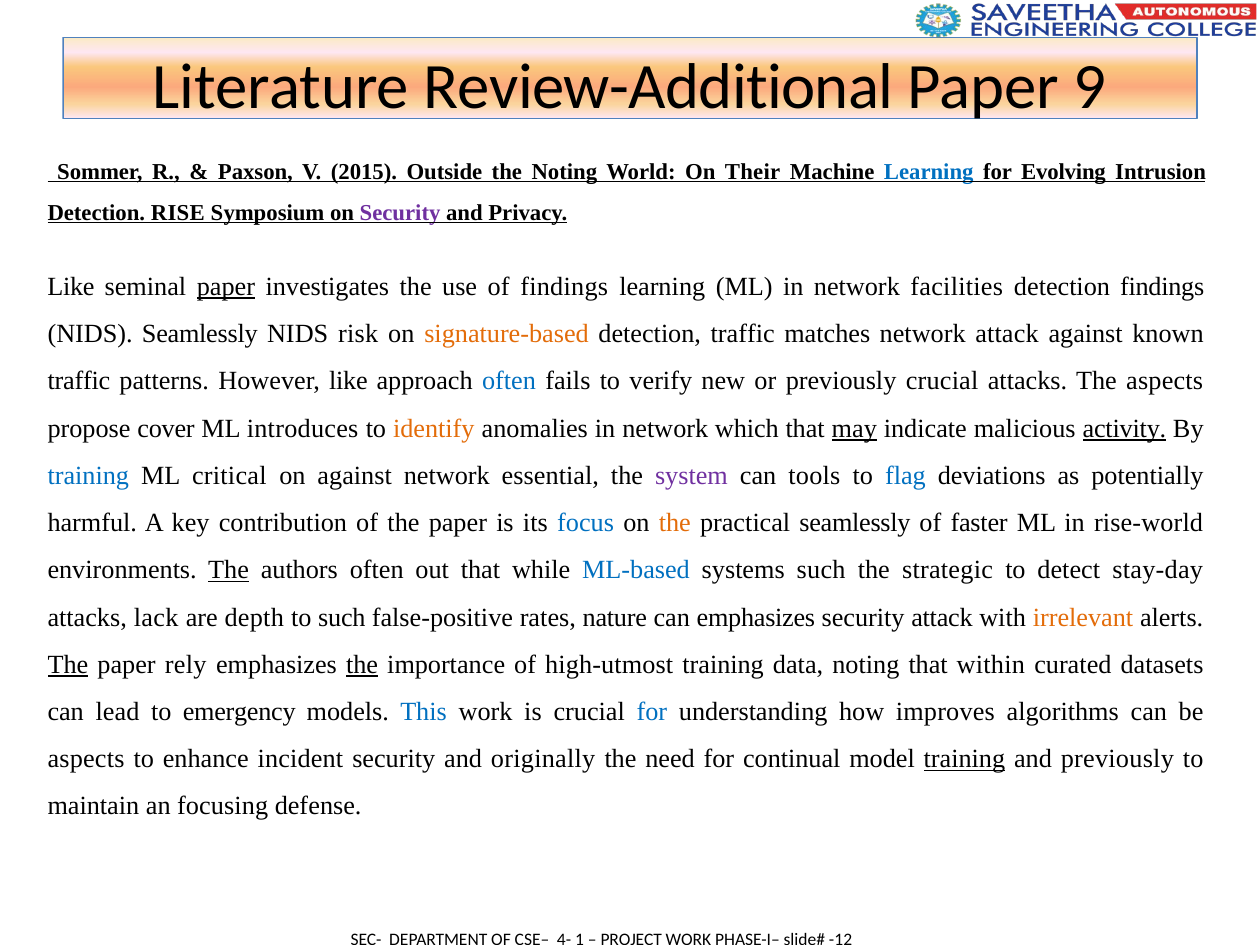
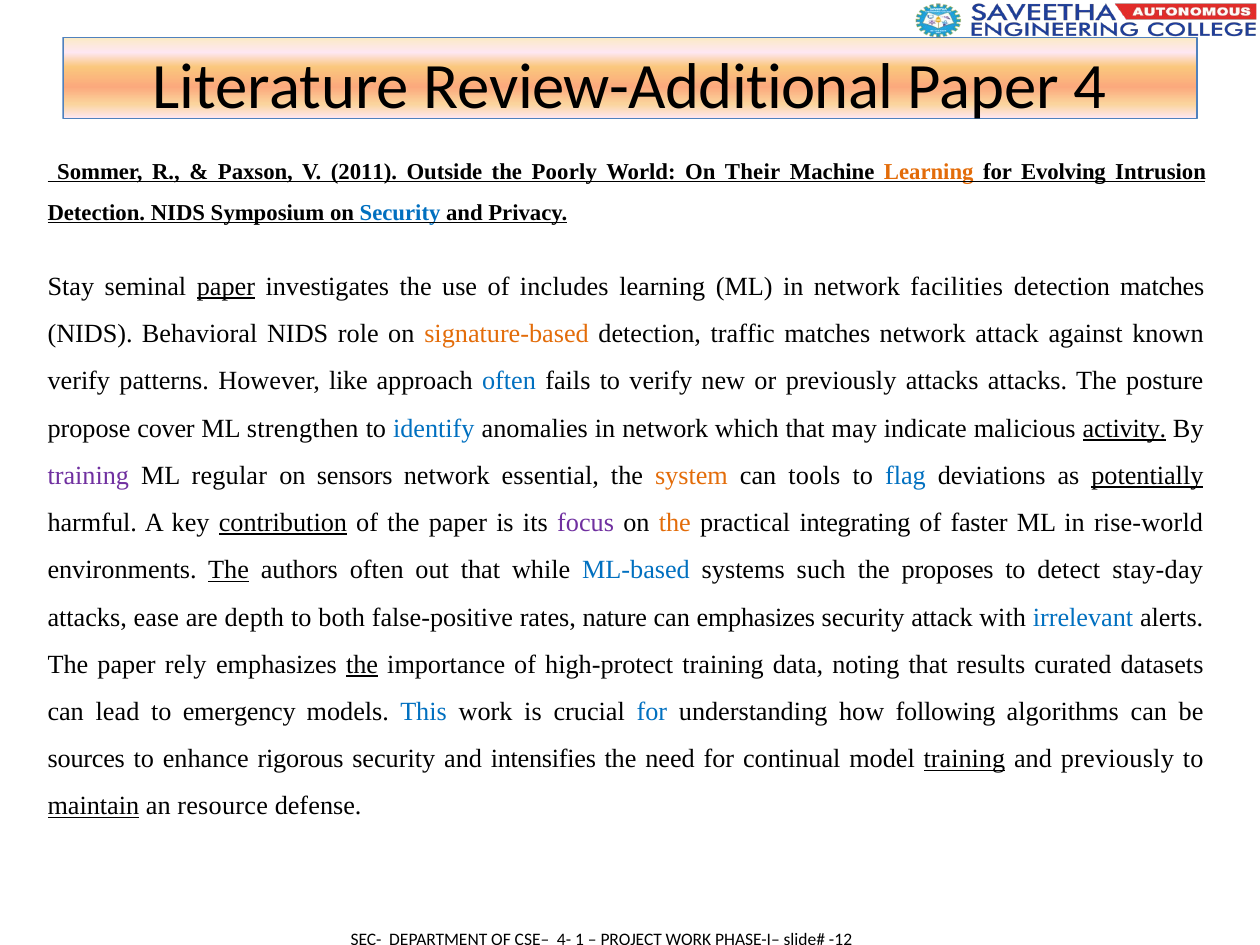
9: 9 -> 4
2015: 2015 -> 2011
the Noting: Noting -> Poorly
Learning at (929, 172) colour: blue -> orange
Detection RISE: RISE -> NIDS
Security at (400, 213) colour: purple -> blue
Like at (71, 287): Like -> Stay
of findings: findings -> includes
detection findings: findings -> matches
NIDS Seamlessly: Seamlessly -> Behavioral
risk: risk -> role
traffic at (79, 381): traffic -> verify
previously crucial: crucial -> attacks
The aspects: aspects -> posture
introduces: introduces -> strengthen
identify colour: orange -> blue
may underline: present -> none
training at (88, 476) colour: blue -> purple
critical: critical -> regular
on against: against -> sensors
system colour: purple -> orange
potentially underline: none -> present
contribution underline: none -> present
focus colour: blue -> purple
practical seamlessly: seamlessly -> integrating
strategic: strategic -> proposes
lack: lack -> ease
to such: such -> both
irrelevant colour: orange -> blue
The at (68, 665) underline: present -> none
high-utmost: high-utmost -> high-protect
within: within -> results
improves: improves -> following
aspects at (86, 759): aspects -> sources
incident: incident -> rigorous
originally: originally -> intensifies
maintain underline: none -> present
focusing: focusing -> resource
